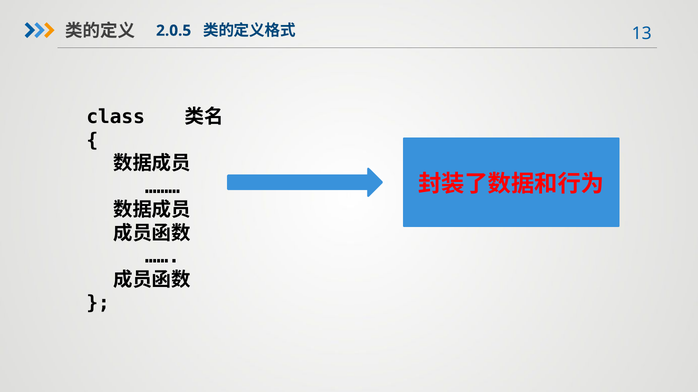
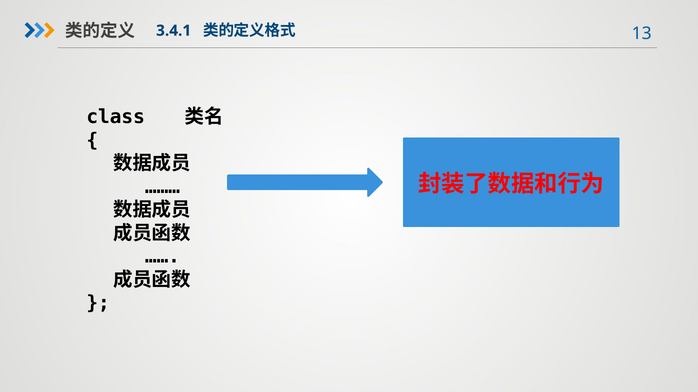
2.0.5: 2.0.5 -> 3.4.1
